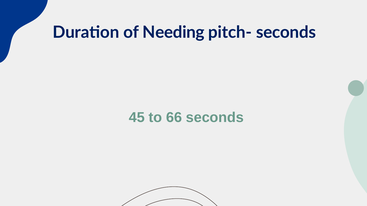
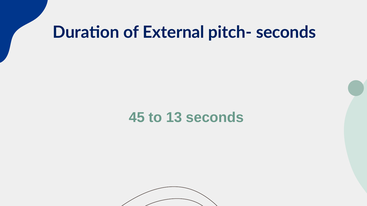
Needing: Needing -> External
66: 66 -> 13
